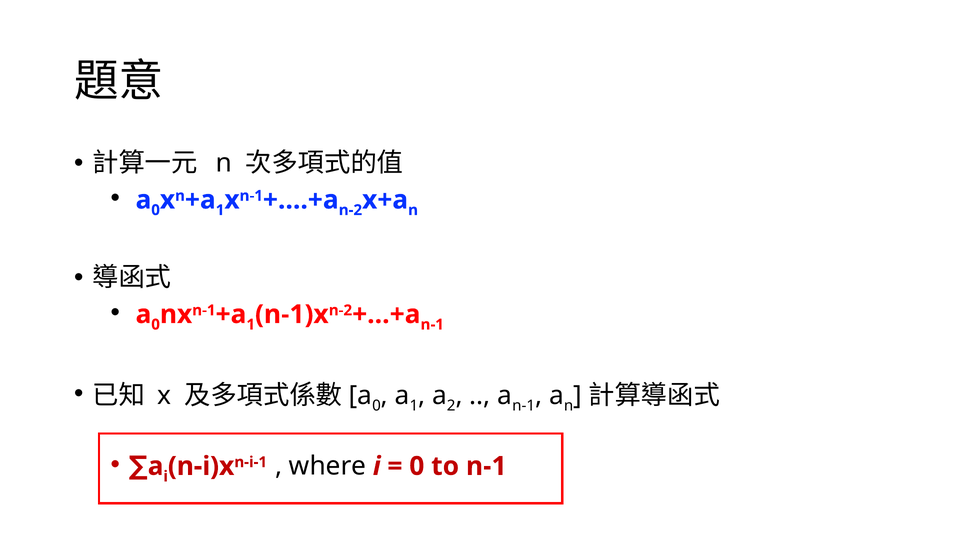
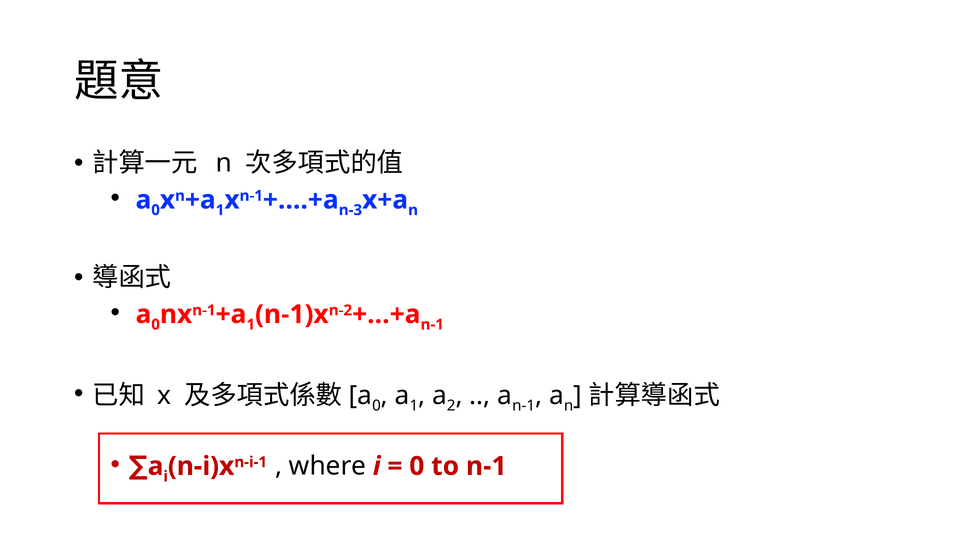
n-2 at (350, 210): n-2 -> n-3
